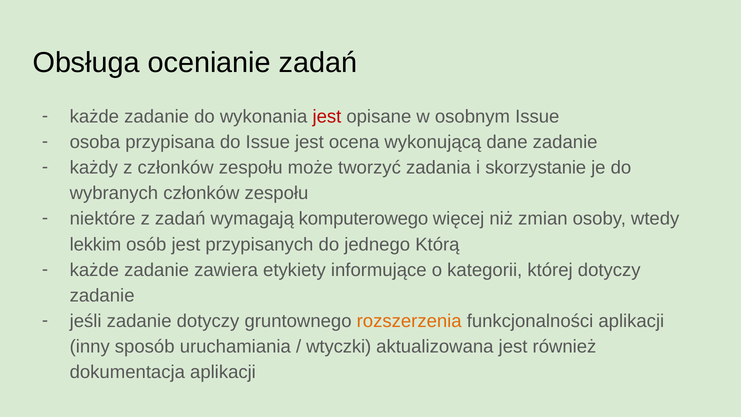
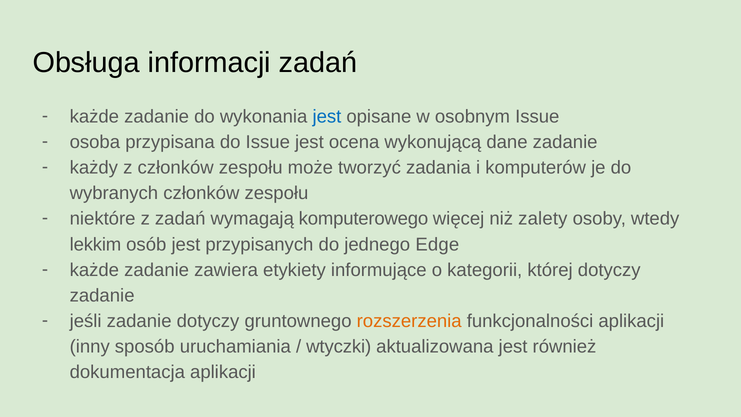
ocenianie: ocenianie -> informacji
jest at (327, 117) colour: red -> blue
skorzystanie: skorzystanie -> komputerów
zmian: zmian -> zalety
Którą: Którą -> Edge
